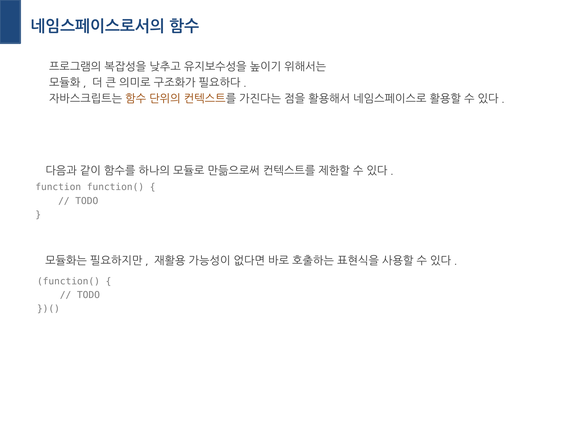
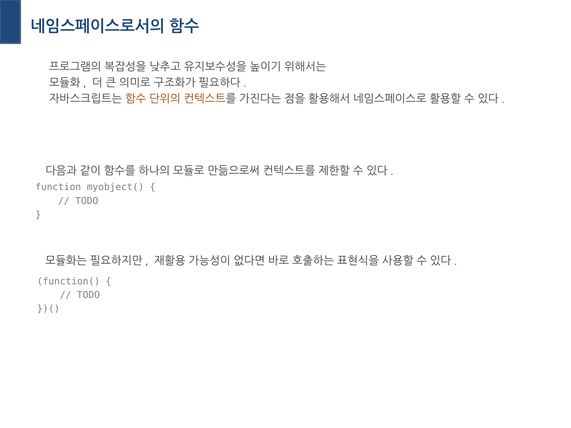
function function(: function( -> myobject(
